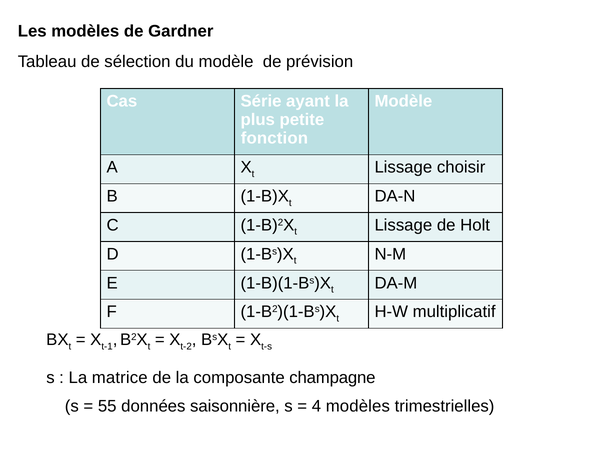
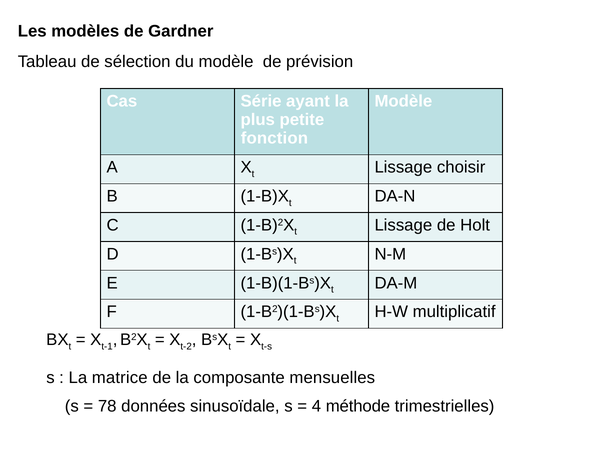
champagne: champagne -> mensuelles
55: 55 -> 78
saisonnière: saisonnière -> sinusoïdale
4 modèles: modèles -> méthode
